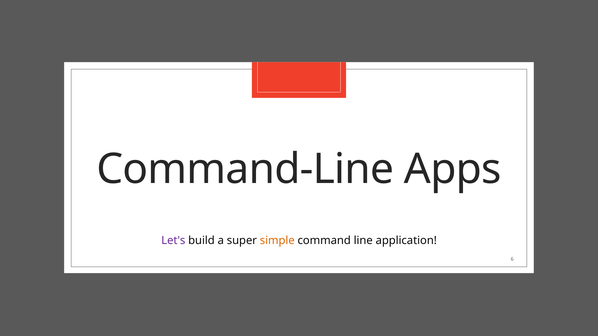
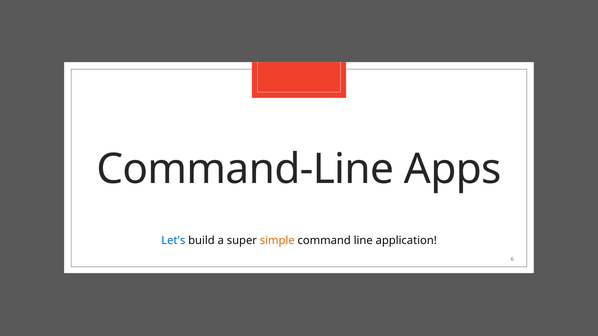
Let's colour: purple -> blue
